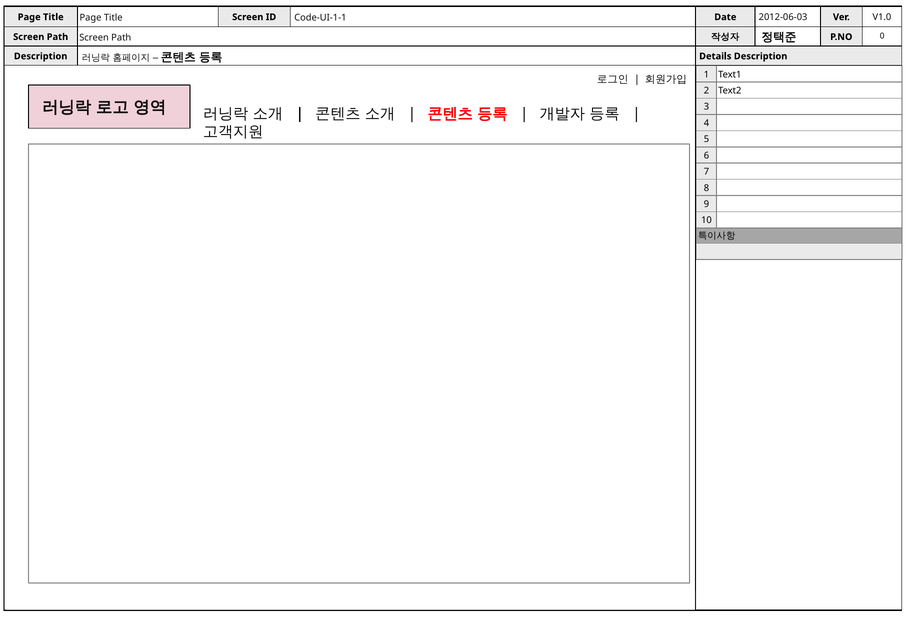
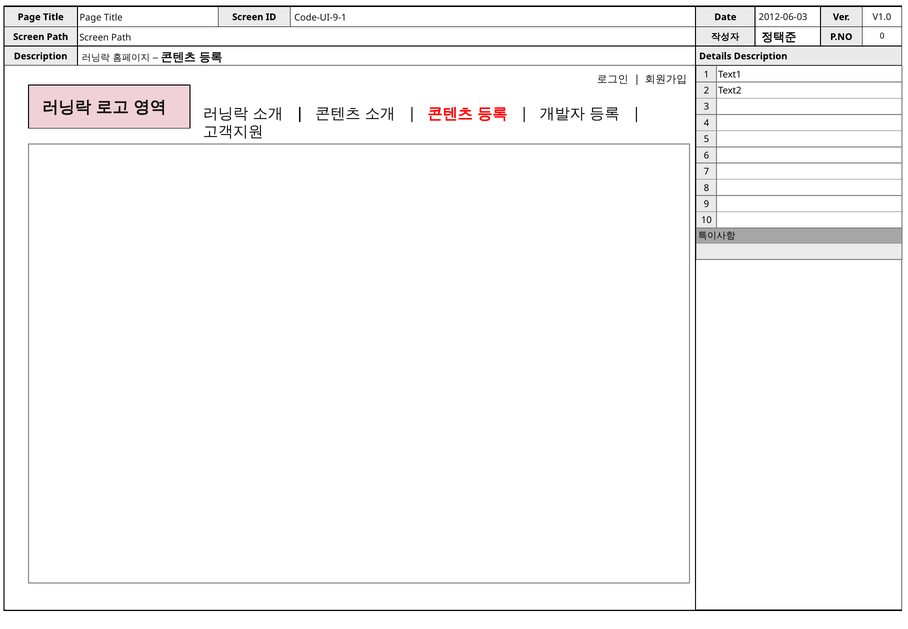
Code-UI-1-1: Code-UI-1-1 -> Code-UI-9-1
